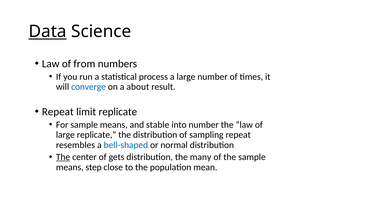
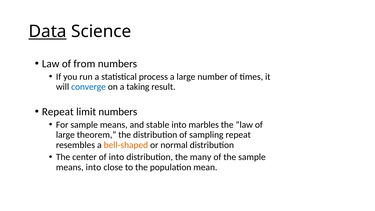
about: about -> taking
limit replicate: replicate -> numbers
into number: number -> marbles
large replicate: replicate -> theorem
bell-shaped colour: blue -> orange
The at (63, 157) underline: present -> none
of gets: gets -> into
means step: step -> into
